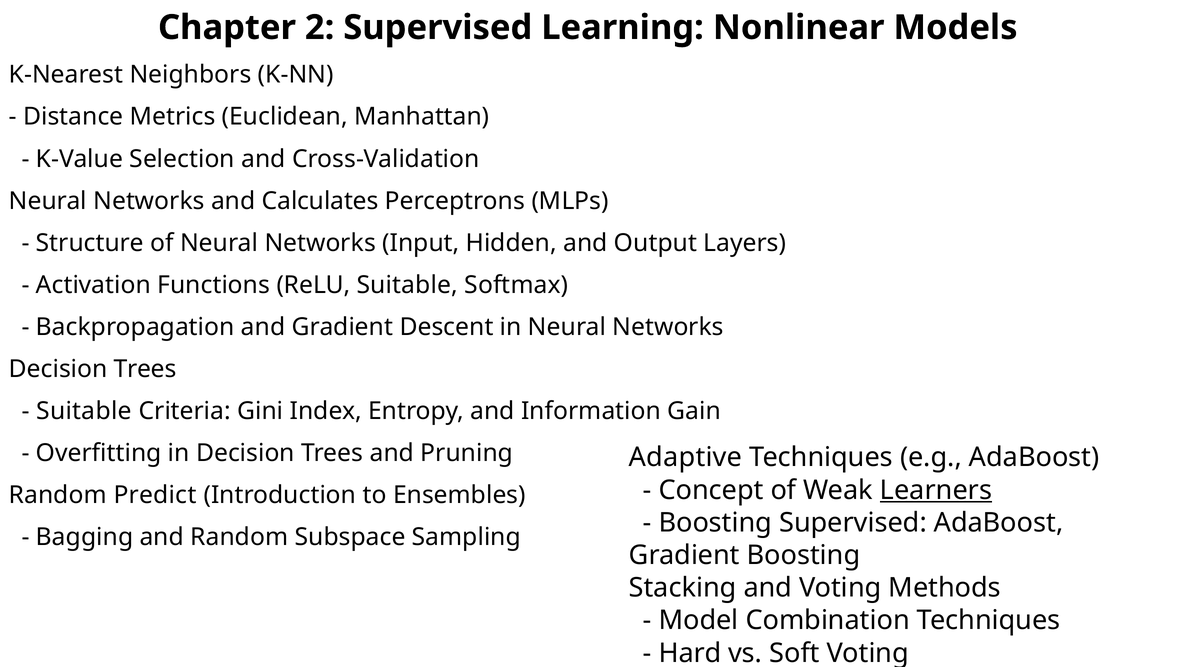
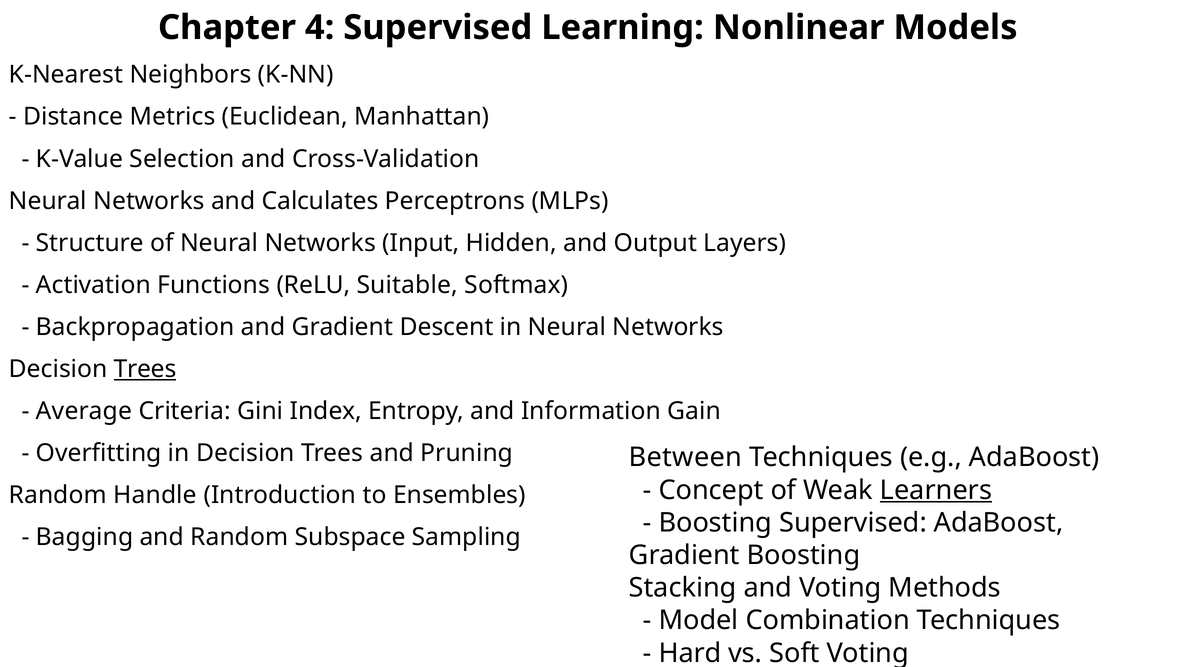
2: 2 -> 4
Trees at (145, 369) underline: none -> present
Suitable at (84, 411): Suitable -> Average
Adaptive: Adaptive -> Between
Predict: Predict -> Handle
